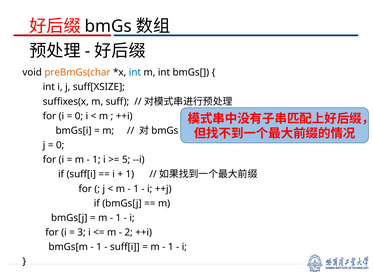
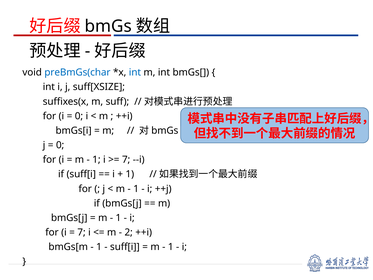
preBmGs(char colour: orange -> blue
5 at (126, 160): 5 -> 7
3 at (82, 232): 3 -> 7
